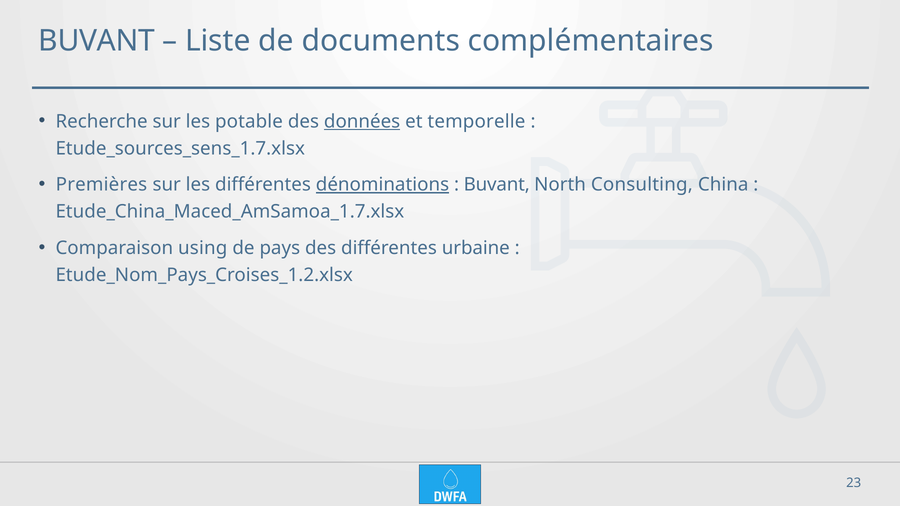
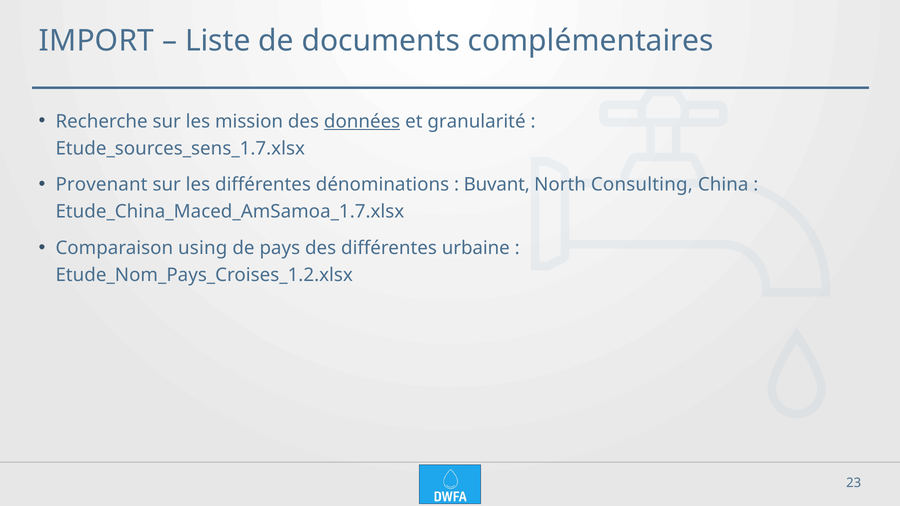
BUVANT at (97, 41): BUVANT -> IMPORT
potable: potable -> mission
temporelle: temporelle -> granularité
Premières: Premières -> Provenant
dénominations underline: present -> none
